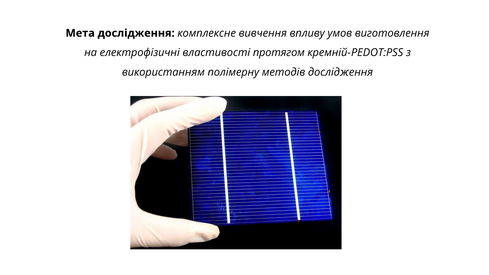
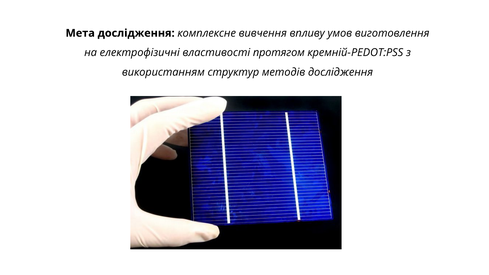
полімерну: полімерну -> структур
